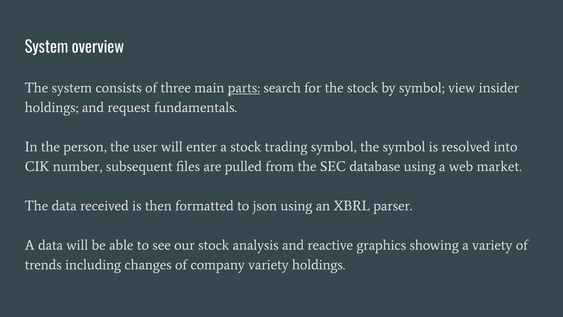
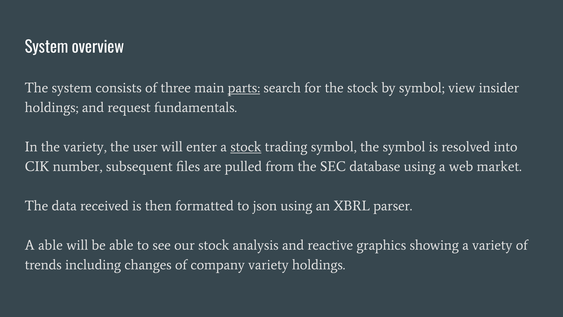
the person: person -> variety
stock at (246, 147) underline: none -> present
A data: data -> able
